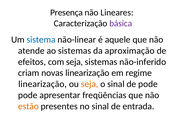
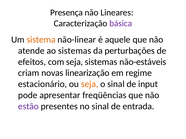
sistema colour: blue -> orange
aproximação: aproximação -> perturbações
não-inferido: não-inferido -> não-estáveis
linearização at (43, 84): linearização -> estacionário
de pode: pode -> input
estão colour: orange -> purple
